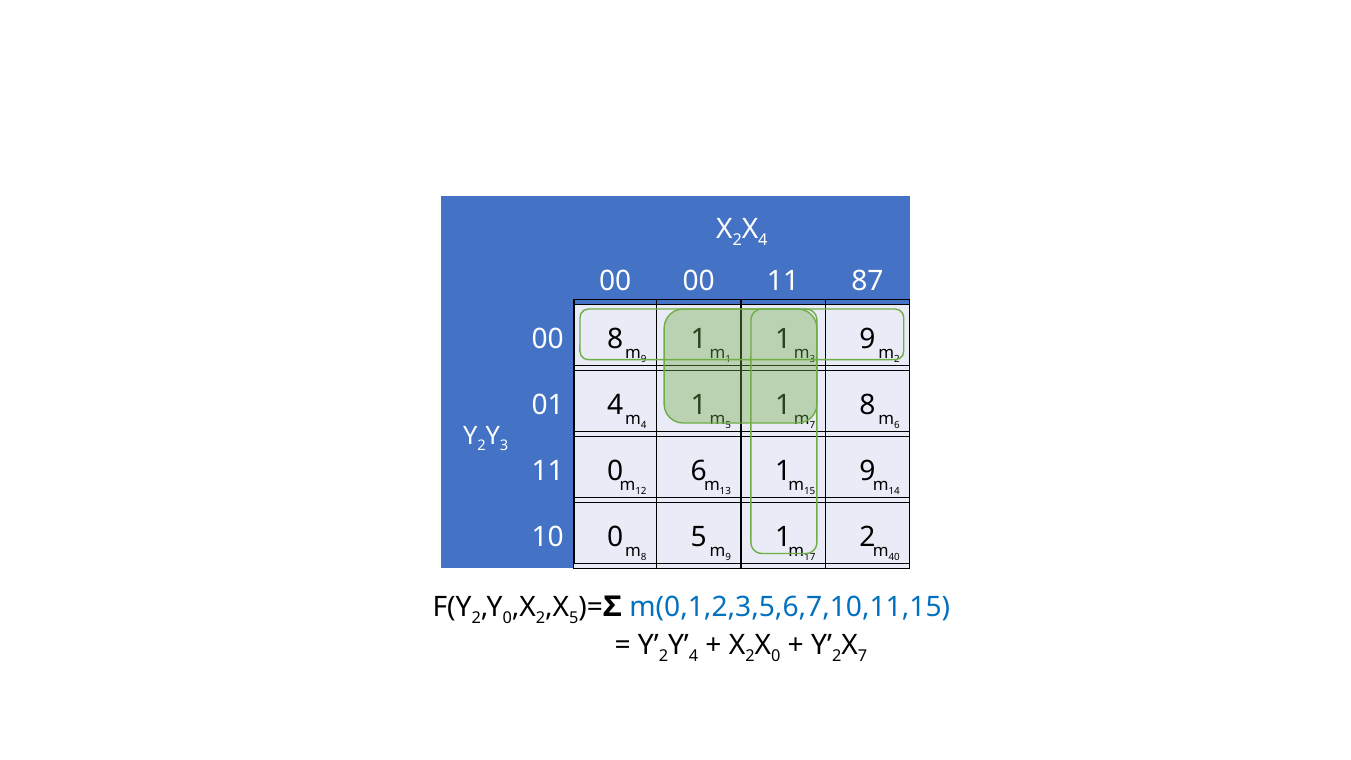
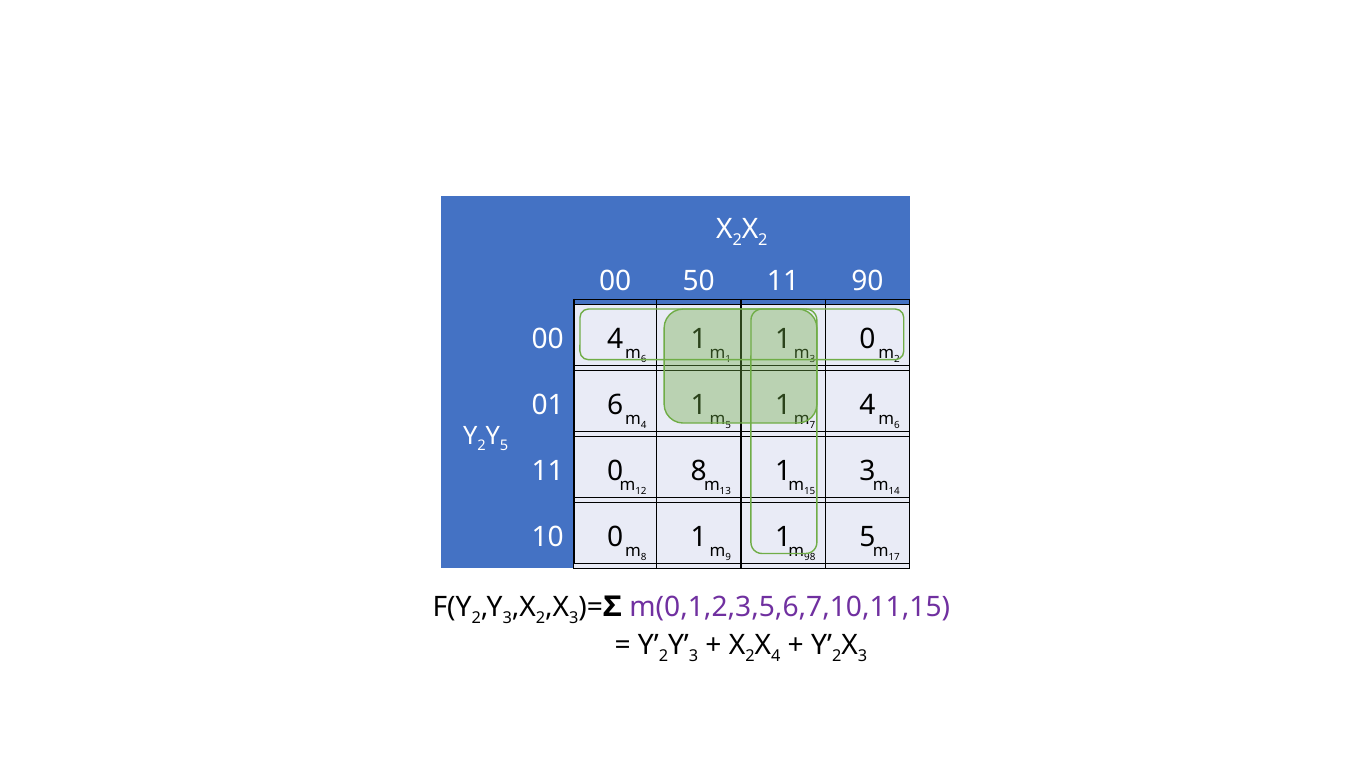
4 at (763, 240): 4 -> 2
00 00: 00 -> 50
87: 87 -> 90
00 8: 8 -> 4
9 at (868, 339): 9 -> 0
9 at (644, 359): 9 -> 6
01 4: 4 -> 6
8 at (868, 405): 8 -> 4
3 at (504, 446): 3 -> 5
0 6: 6 -> 8
9 at (868, 471): 9 -> 3
0 5: 5 -> 1
1 2: 2 -> 5
17: 17 -> 98
40: 40 -> 17
0 at (507, 618): 0 -> 3
5 at (574, 618): 5 -> 3
m(0,1,2,3,5,6,7,10,11,15 colour: blue -> purple
4 at (694, 656): 4 -> 3
0 at (776, 656): 0 -> 4
7 at (862, 656): 7 -> 3
